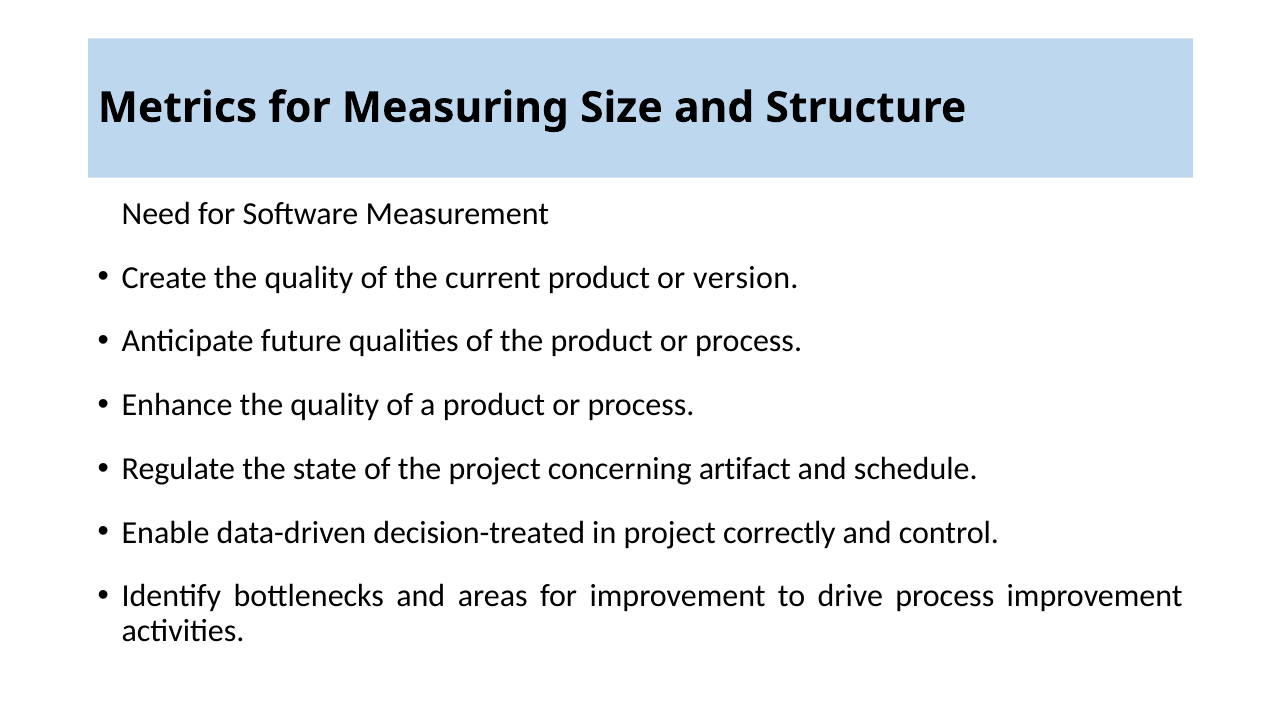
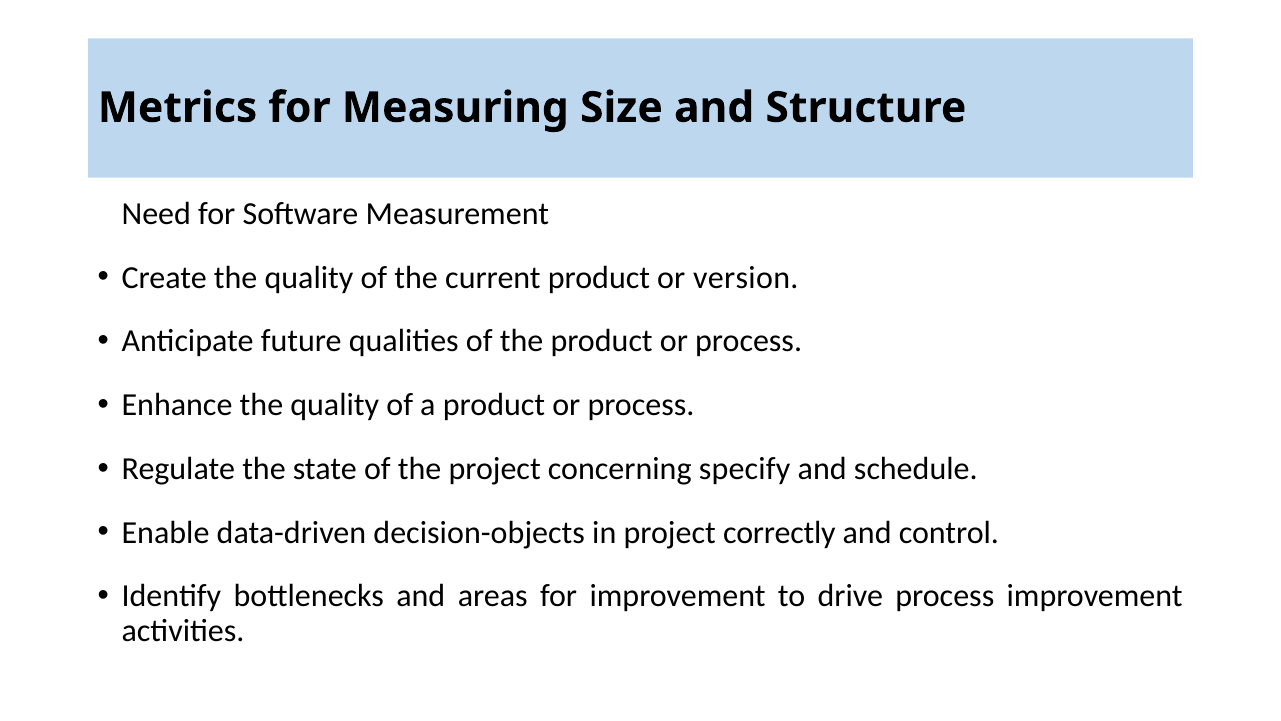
artifact: artifact -> specify
decision-treated: decision-treated -> decision-objects
